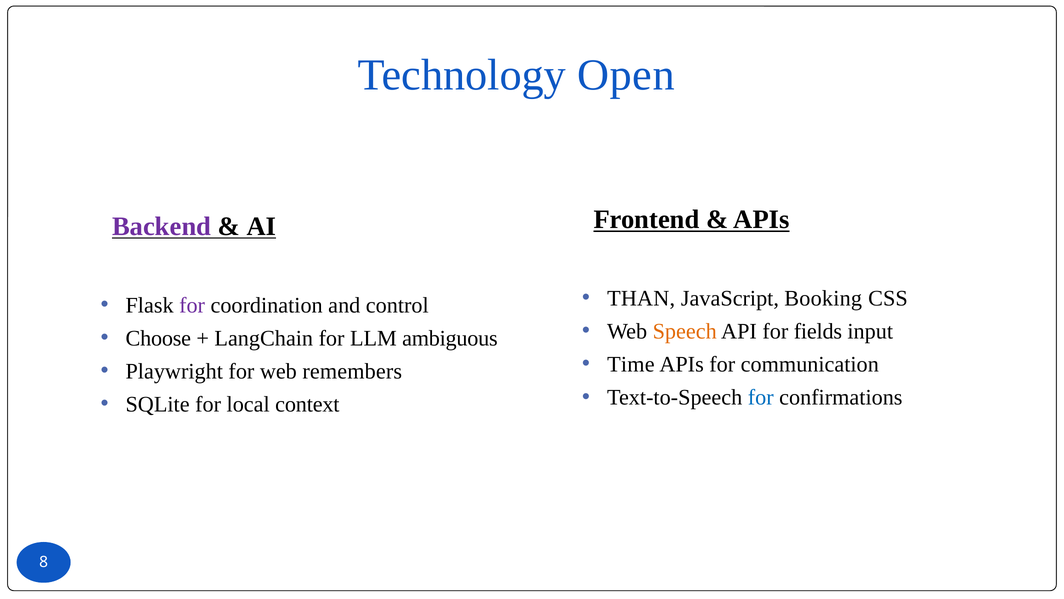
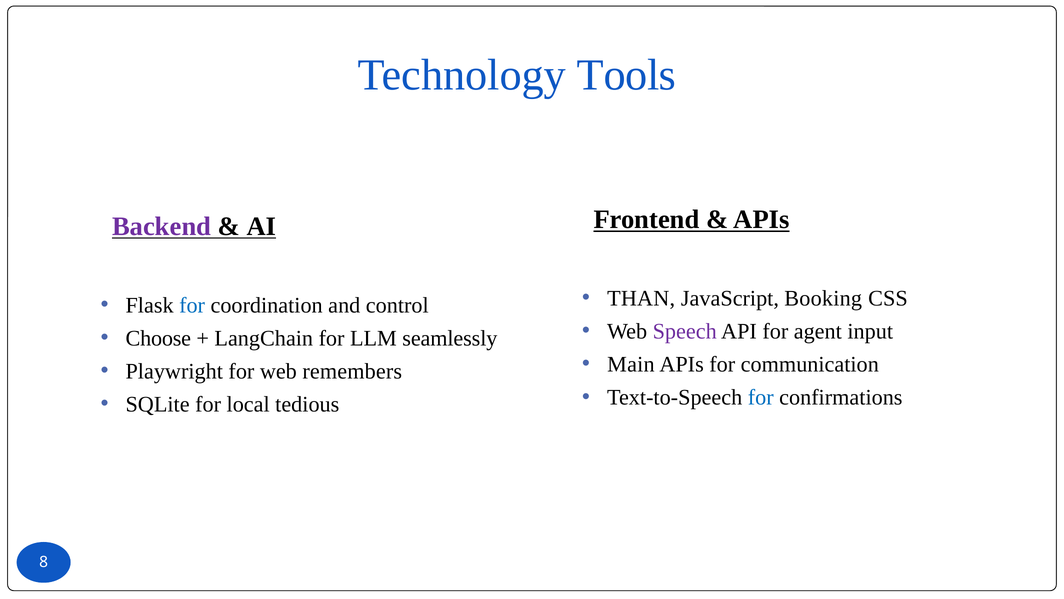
Open: Open -> Tools
for at (192, 305) colour: purple -> blue
Speech colour: orange -> purple
fields: fields -> agent
ambiguous: ambiguous -> seamlessly
Time: Time -> Main
context: context -> tedious
